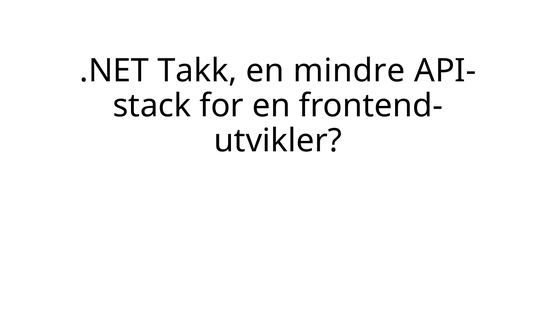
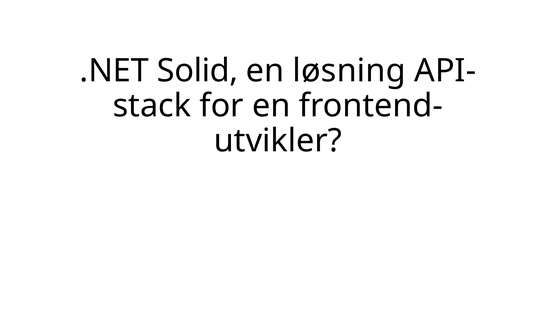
Takk: Takk -> Solid
mindre: mindre -> løsning
